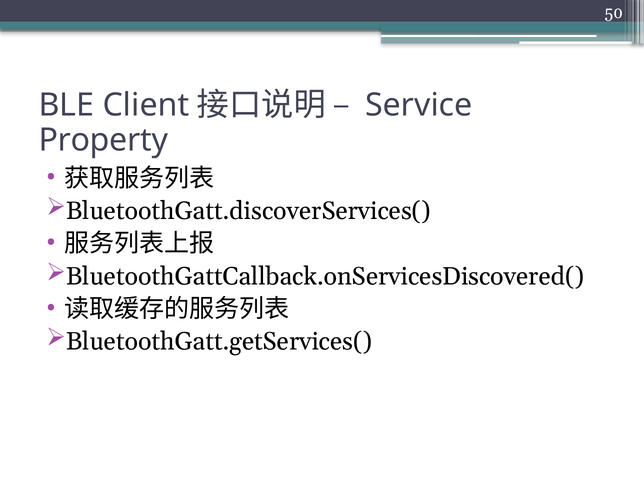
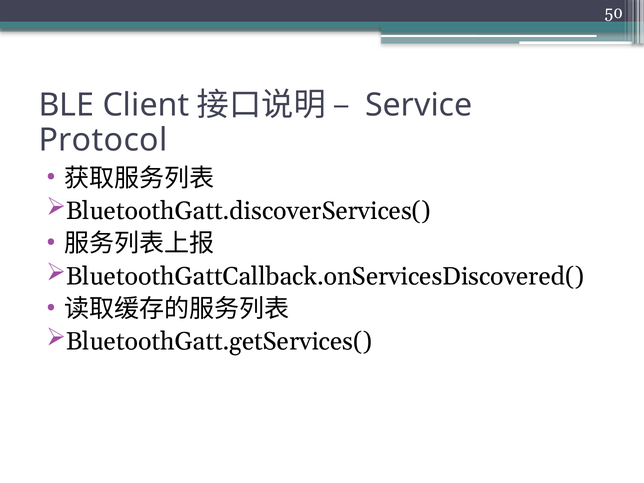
Property: Property -> Protocol
